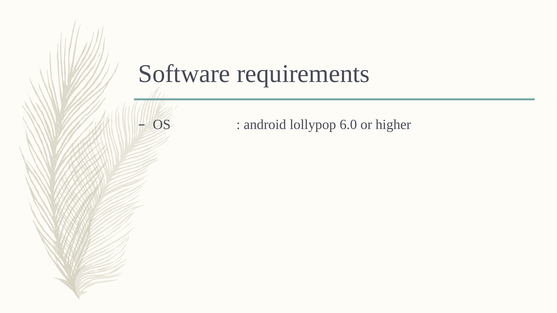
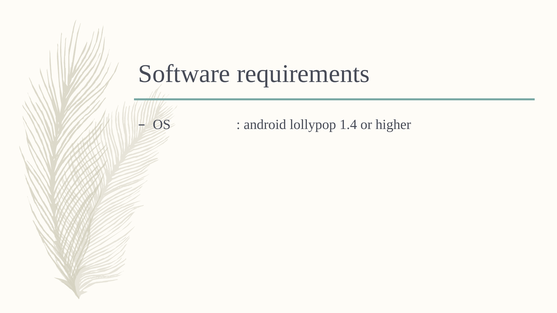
6.0: 6.0 -> 1.4
